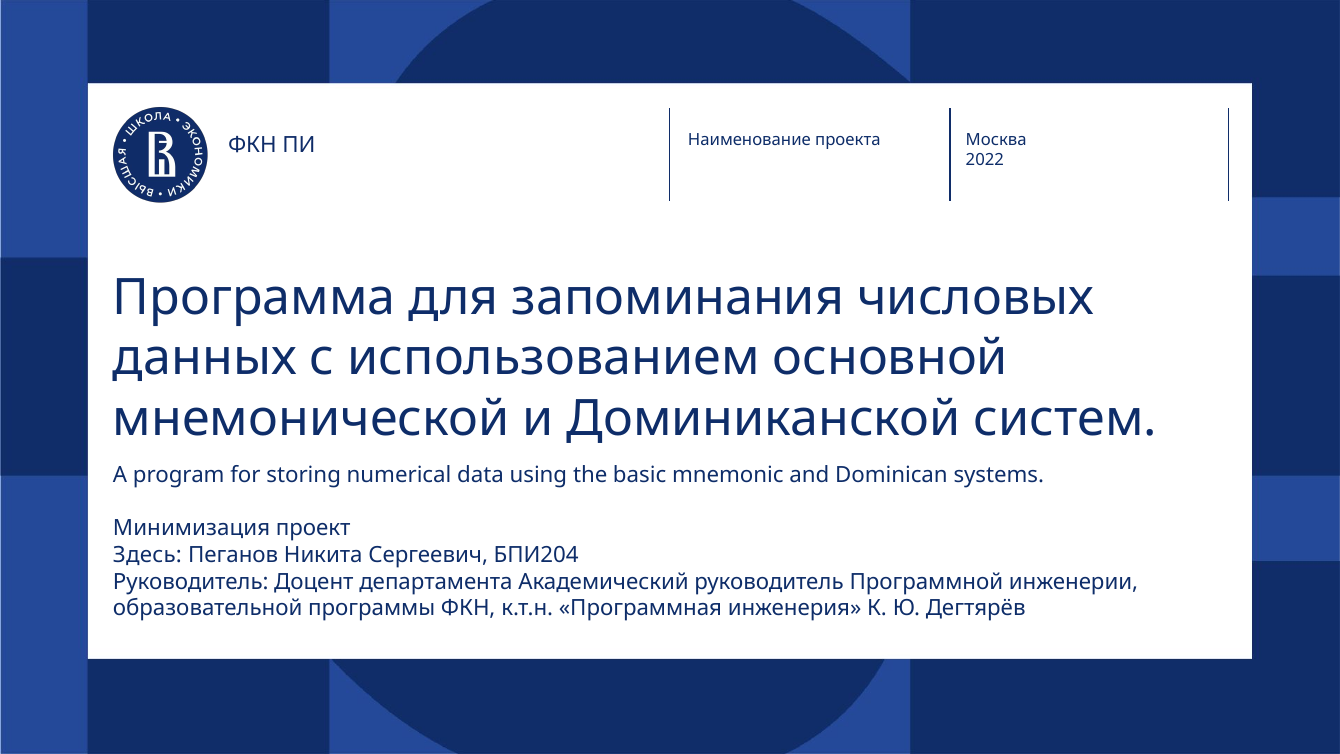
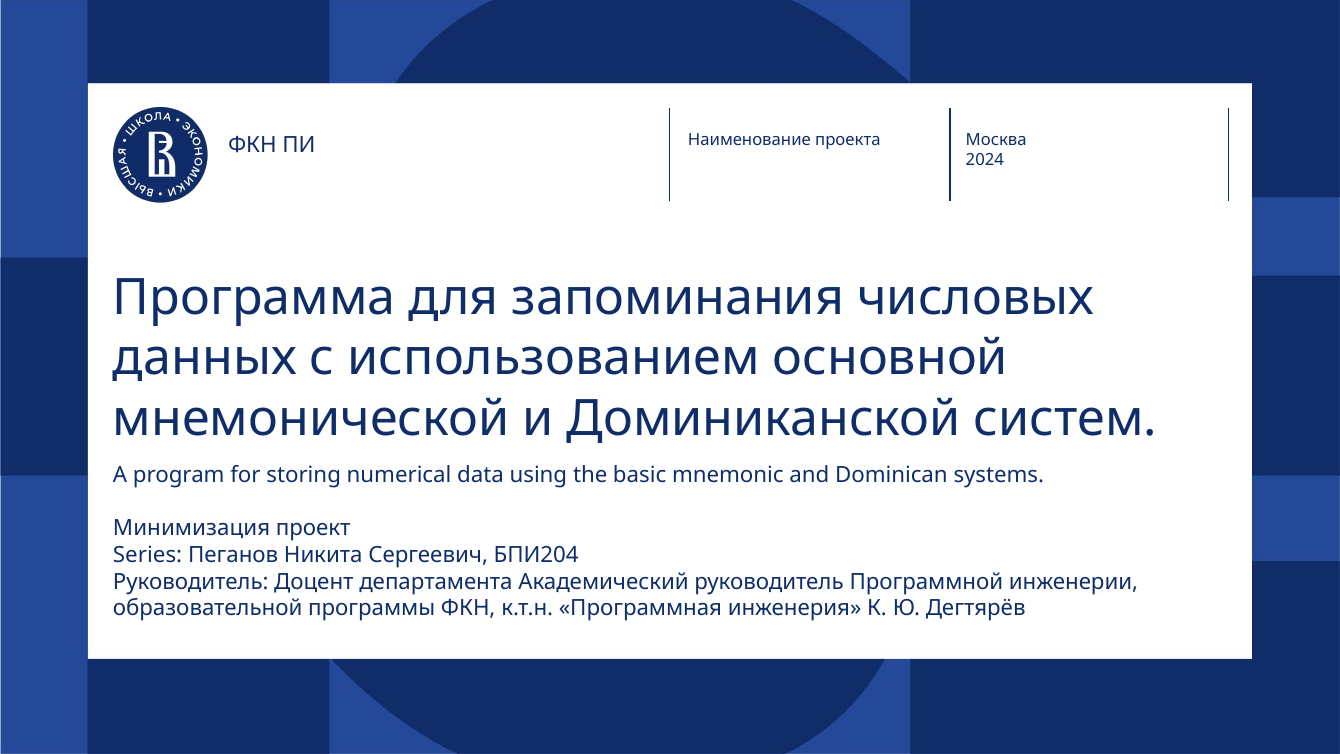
2022: 2022 -> 2024
Здесь: Здесь -> Series
